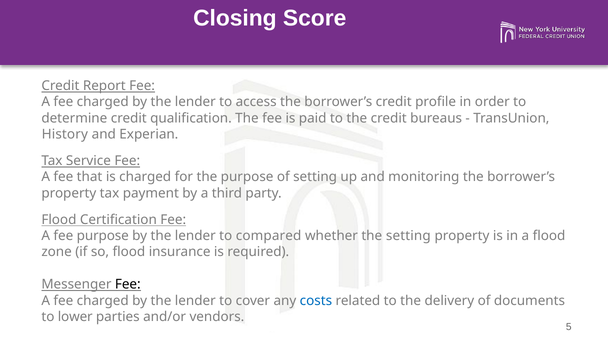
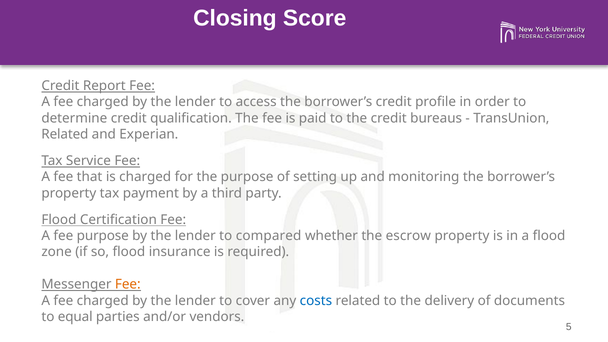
History at (65, 134): History -> Related
the setting: setting -> escrow
Fee at (128, 284) colour: black -> orange
lower: lower -> equal
